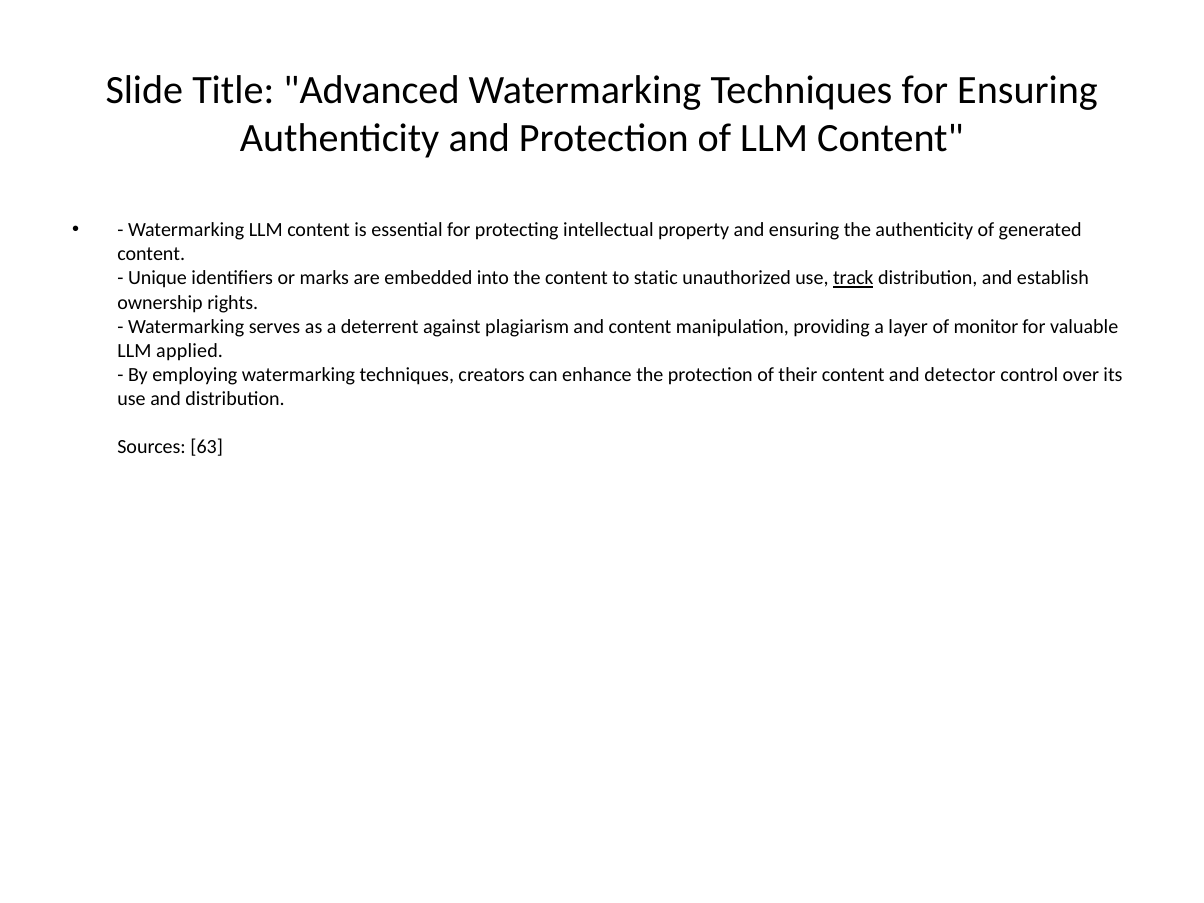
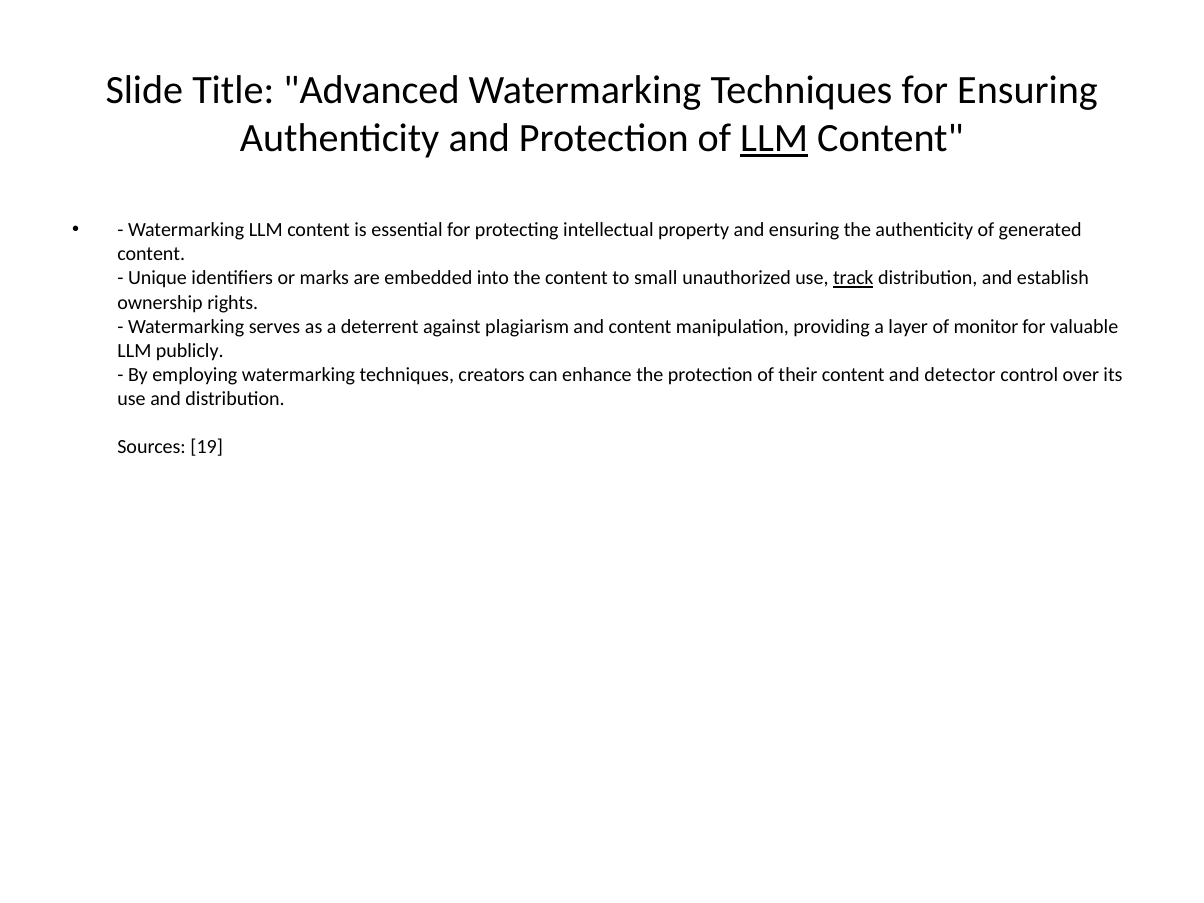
LLM at (774, 138) underline: none -> present
static: static -> small
applied: applied -> publicly
63: 63 -> 19
